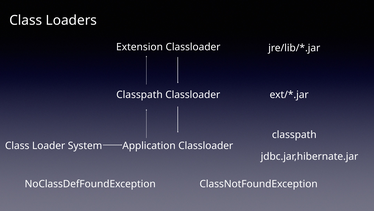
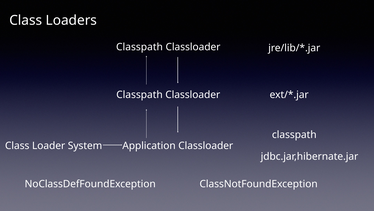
Extension at (140, 47): Extension -> Classpath
